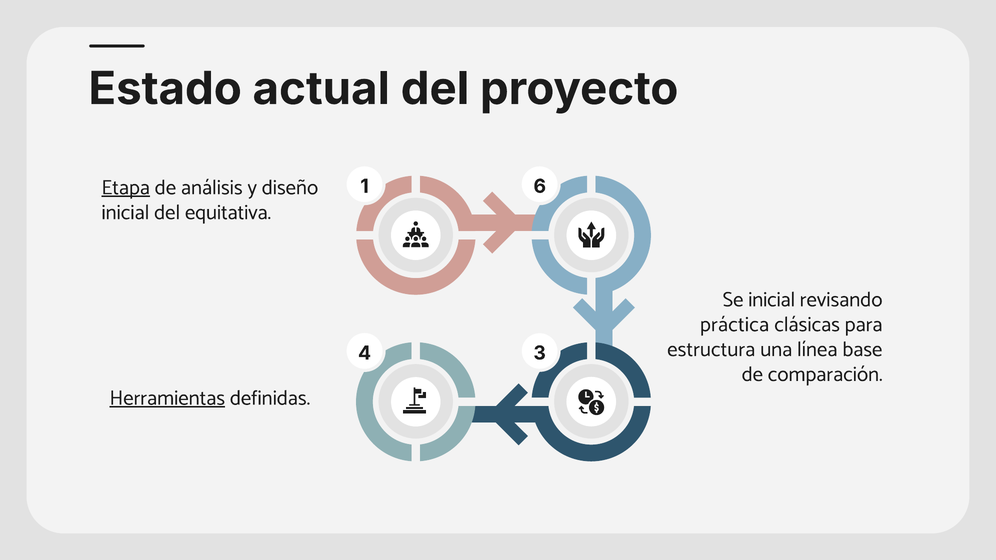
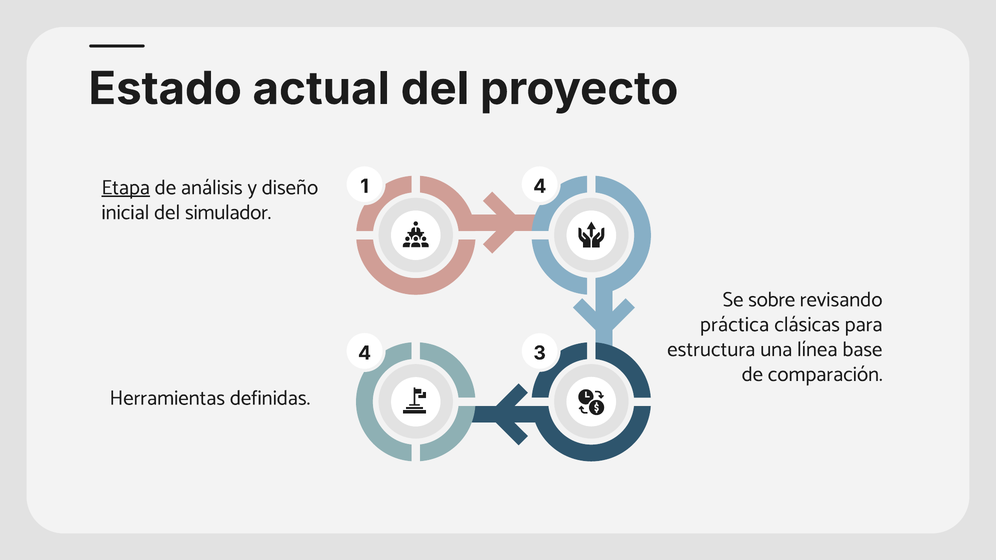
1 6: 6 -> 4
equitativa: equitativa -> simulador
Se inicial: inicial -> sobre
Herramientas underline: present -> none
